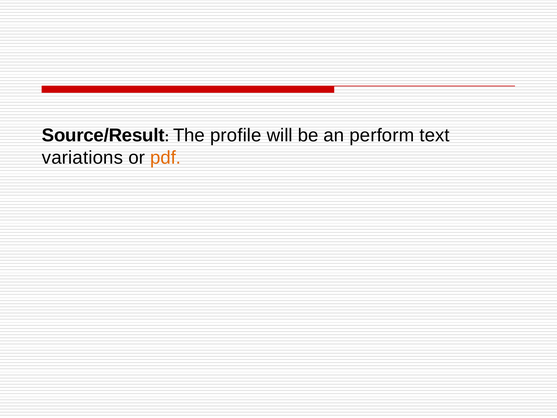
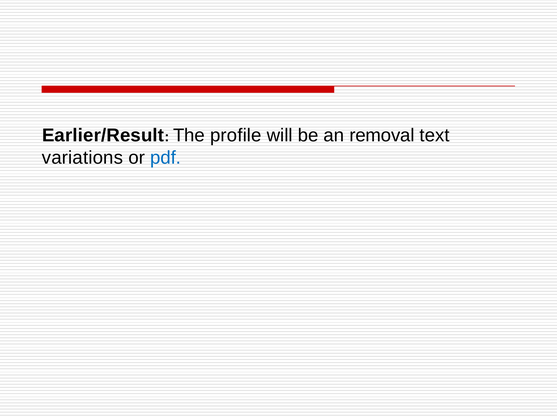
Source/Result: Source/Result -> Earlier/Result
perform: perform -> removal
pdf colour: orange -> blue
